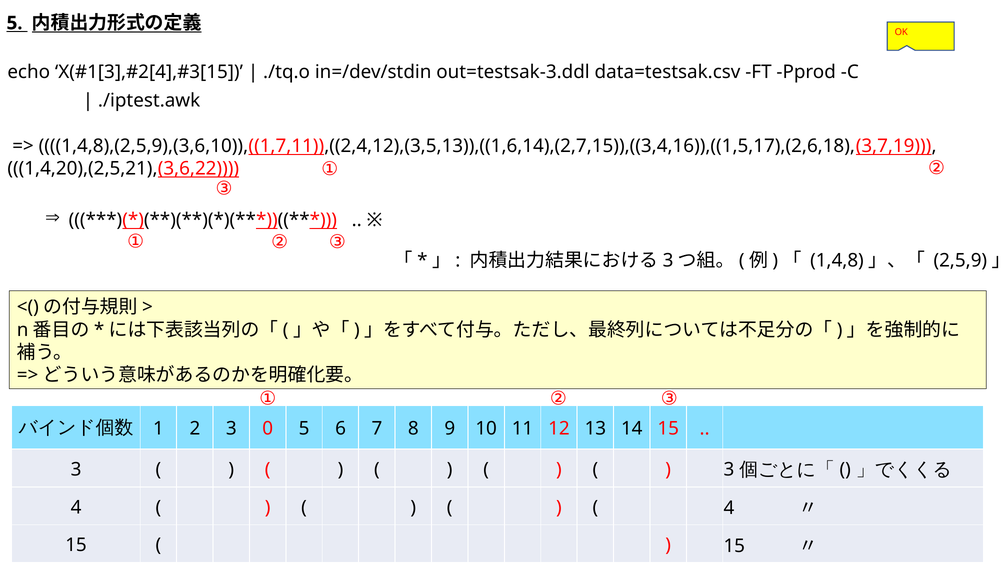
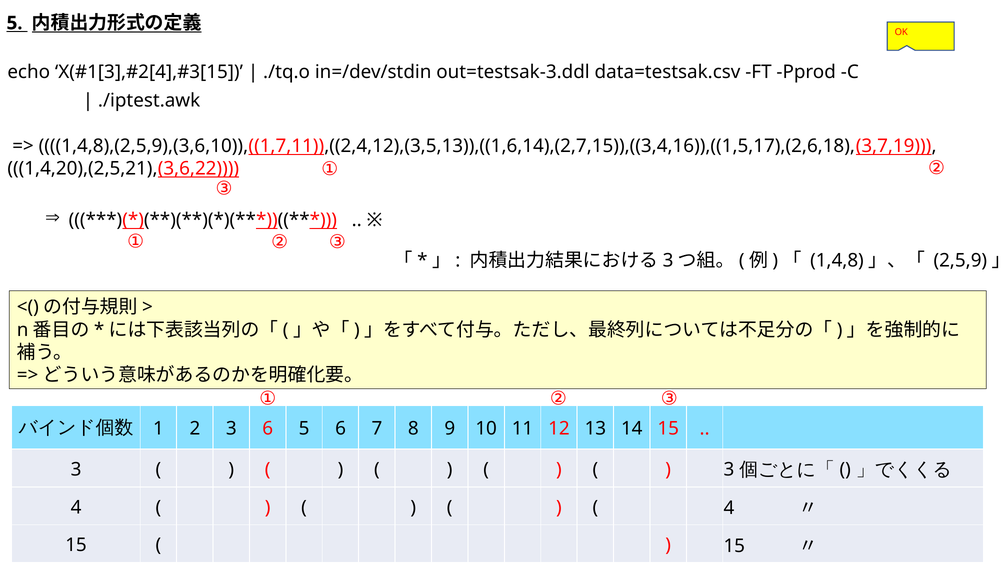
3 0: 0 -> 6
